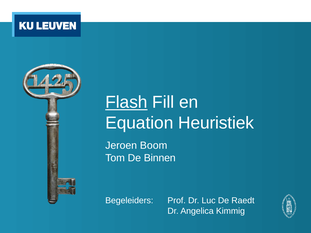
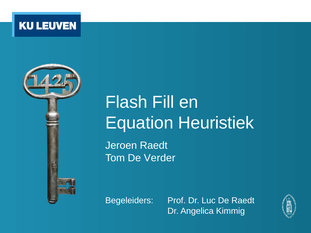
Flash underline: present -> none
Jeroen Boom: Boom -> Raedt
Binnen: Binnen -> Verder
